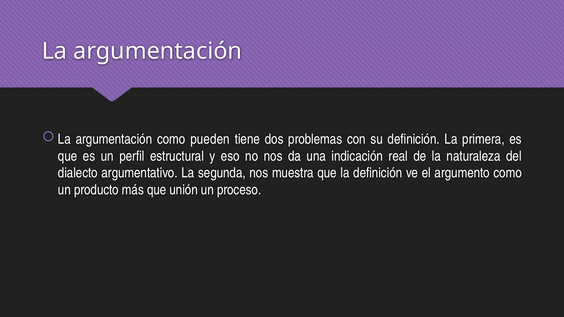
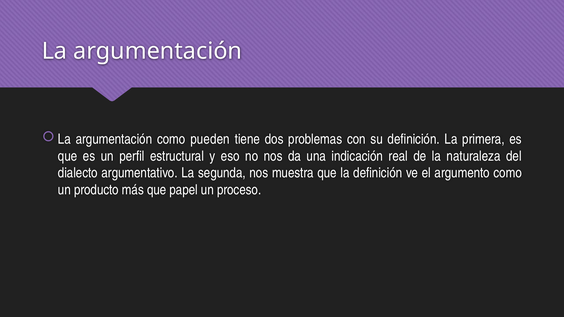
unión: unión -> papel
